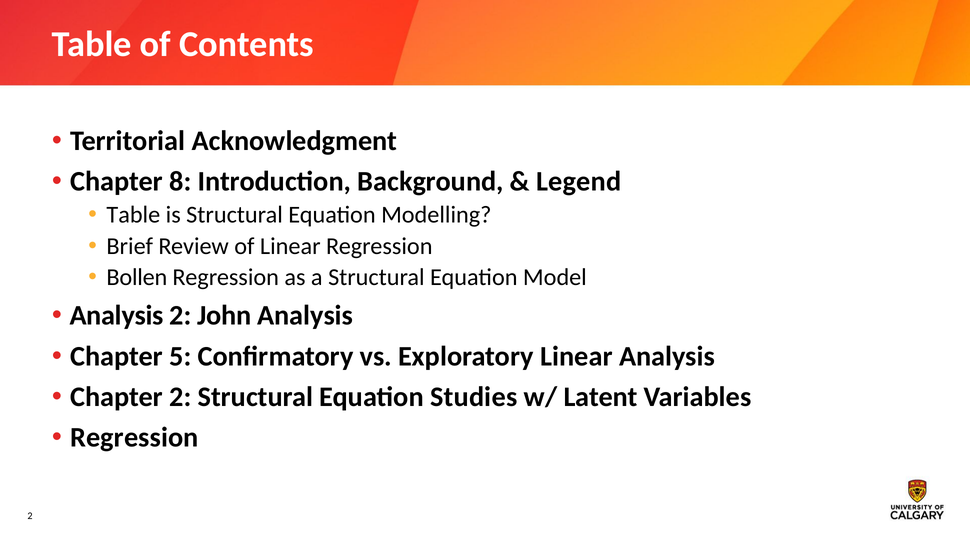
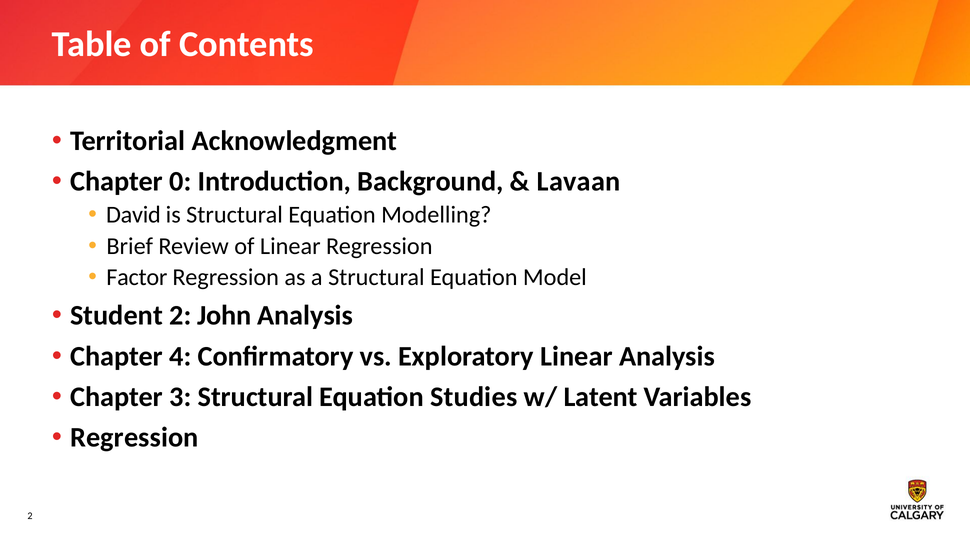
8: 8 -> 0
Legend: Legend -> Lavaan
Table at (133, 215): Table -> David
Bollen: Bollen -> Factor
Analysis at (117, 316): Analysis -> Student
5: 5 -> 4
Chapter 2: 2 -> 3
